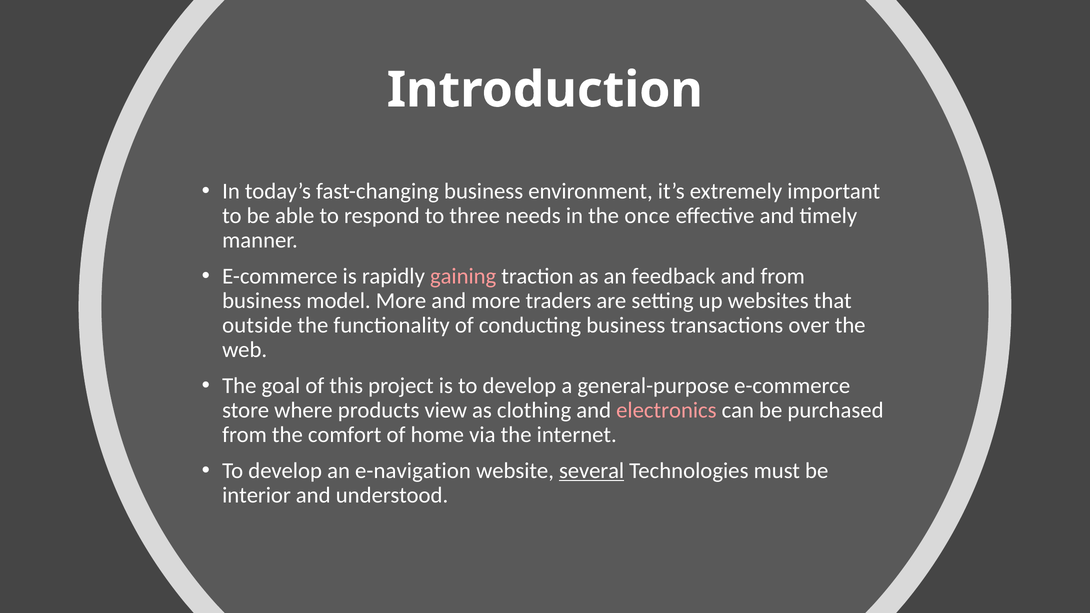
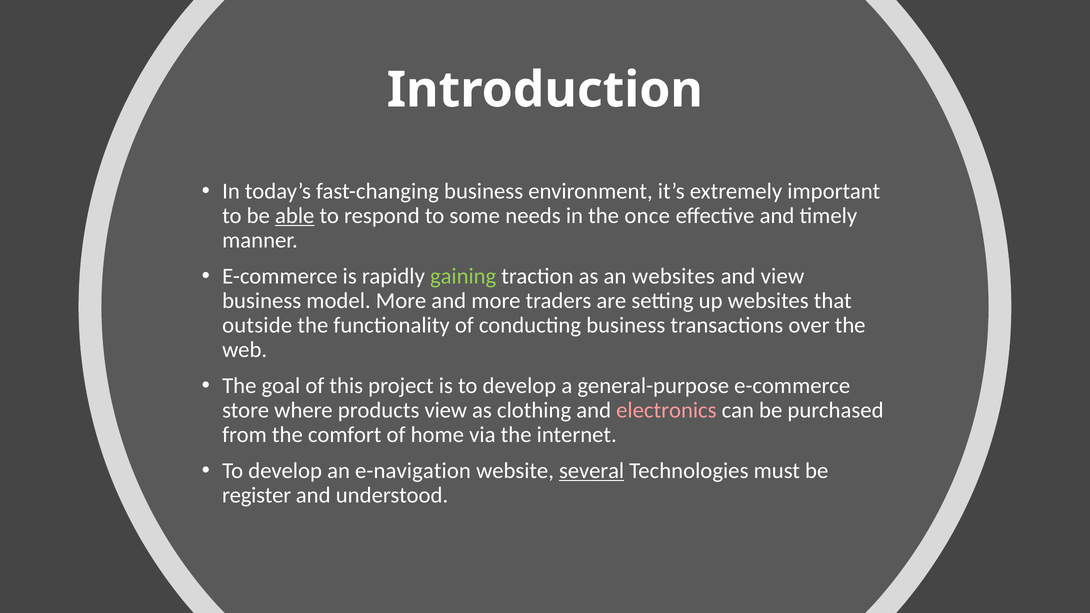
able underline: none -> present
three: three -> some
gaining colour: pink -> light green
an feedback: feedback -> websites
and from: from -> view
interior: interior -> register
